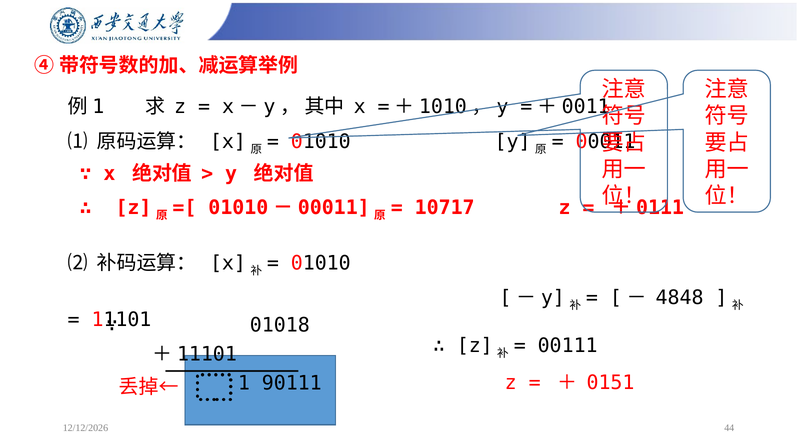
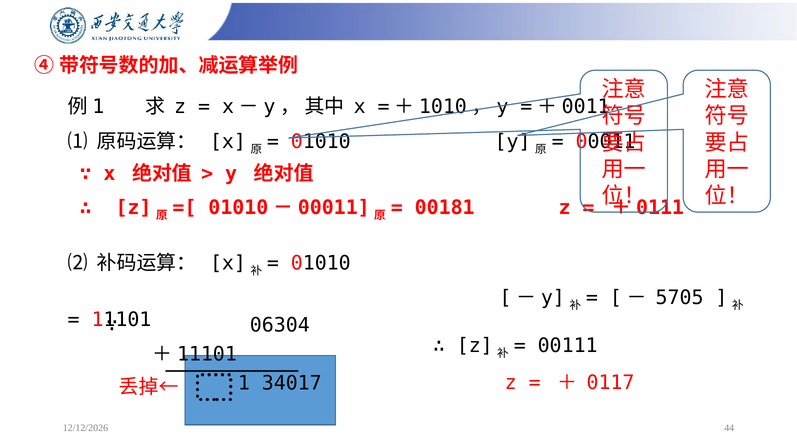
10717: 10717 -> 00181
4848: 4848 -> 5705
01018: 01018 -> 06304
0151: 0151 -> 0117
90111: 90111 -> 34017
